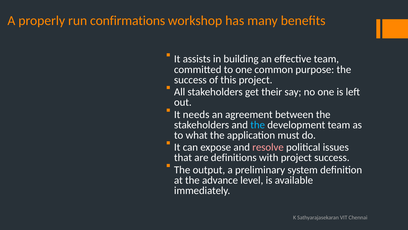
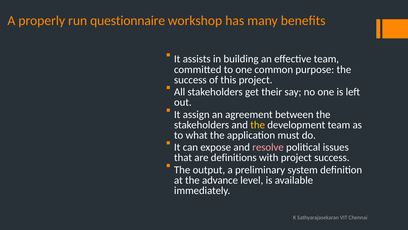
confirmations: confirmations -> questionnaire
needs: needs -> assign
the at (258, 125) colour: light blue -> yellow
